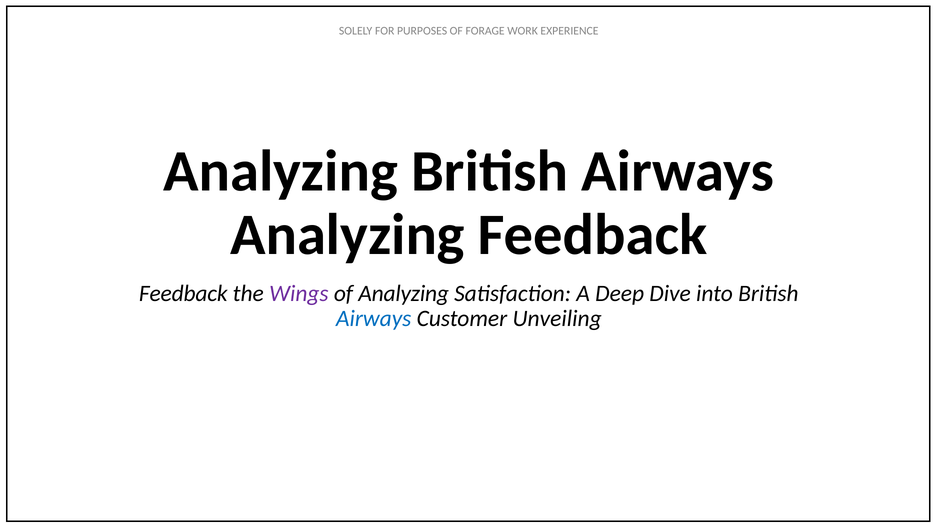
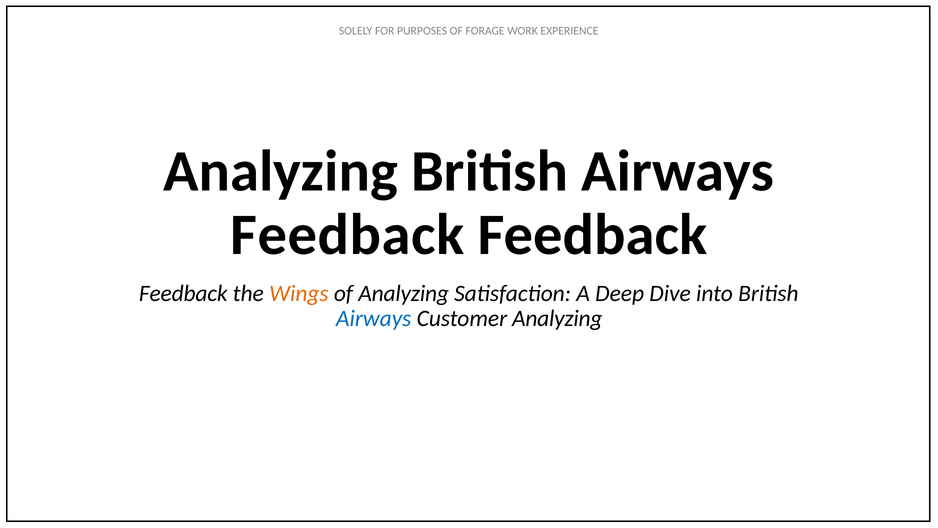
Analyzing at (348, 234): Analyzing -> Feedback
Wings colour: purple -> orange
Customer Unveiling: Unveiling -> Analyzing
